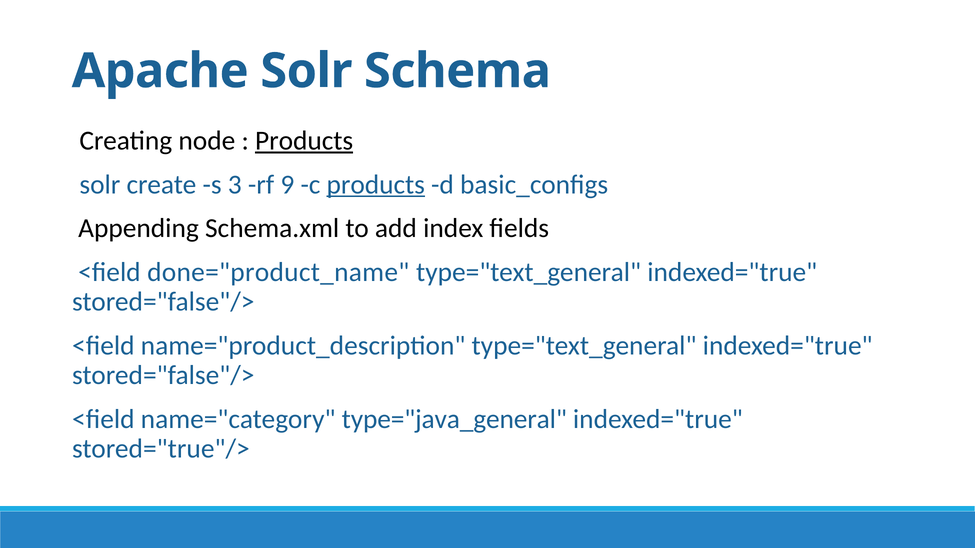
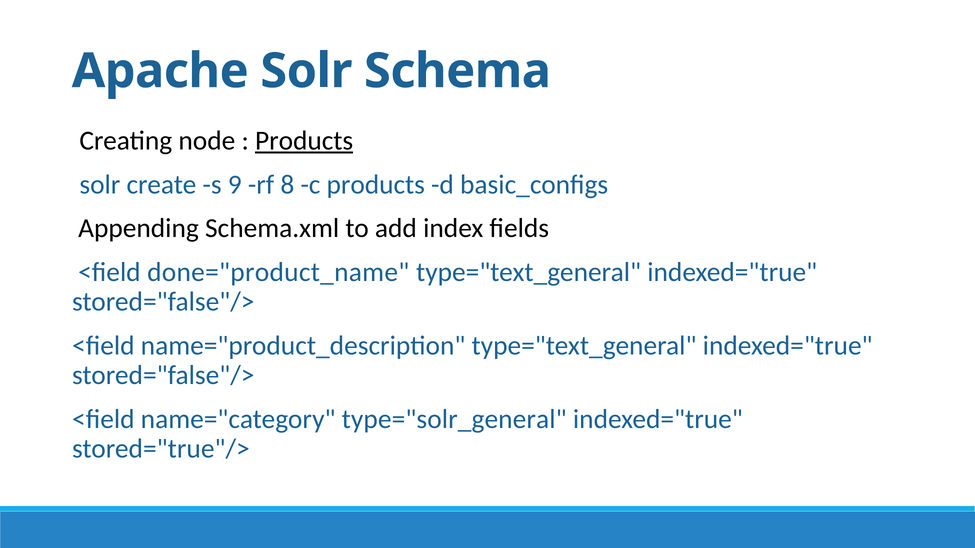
3: 3 -> 9
9: 9 -> 8
products at (376, 185) underline: present -> none
type="java_general: type="java_general -> type="solr_general
